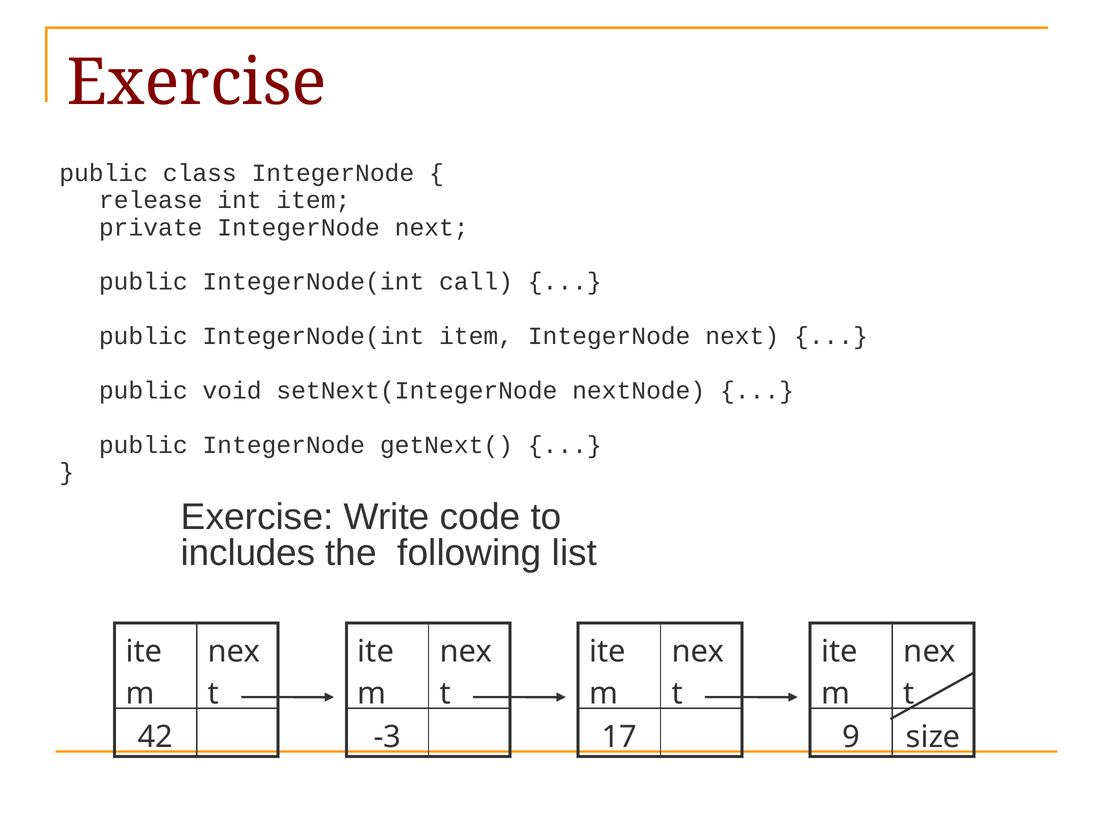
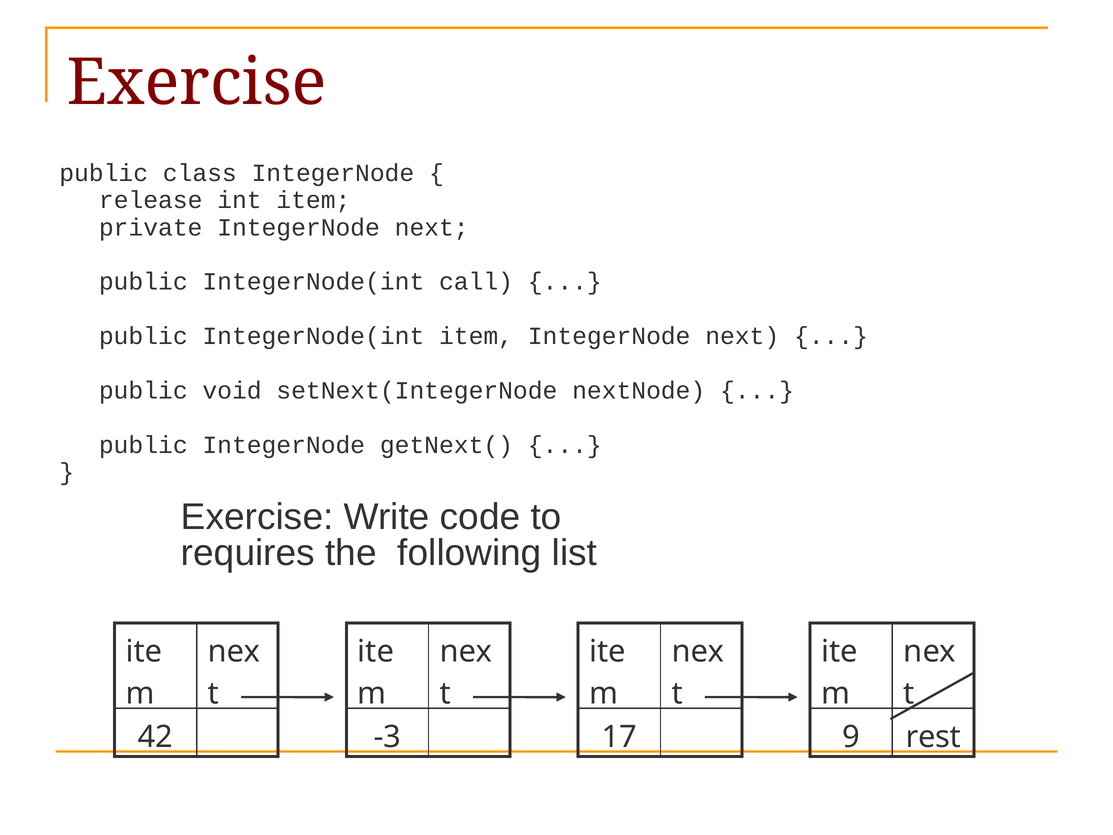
includes: includes -> requires
size: size -> rest
